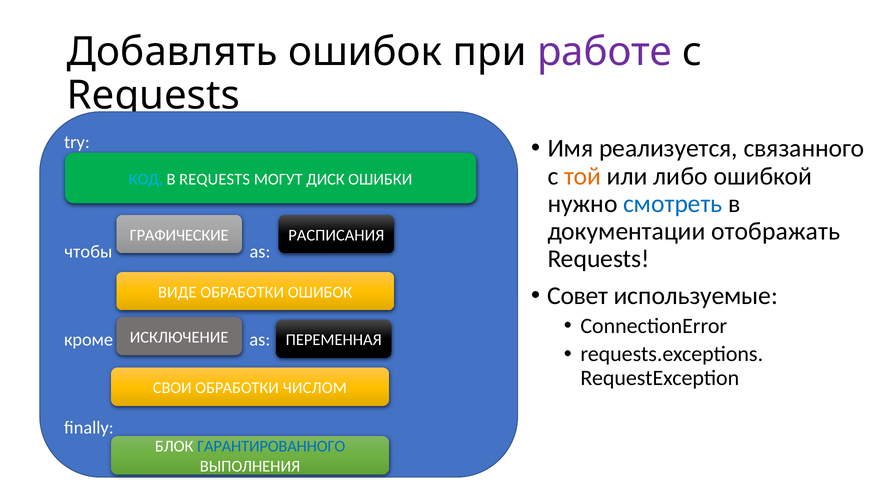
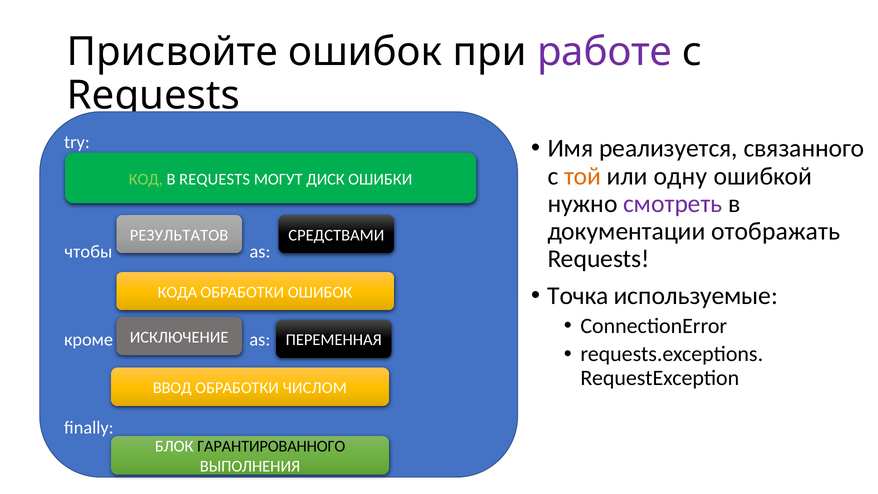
Добавлять: Добавлять -> Присвойте
либо: либо -> одну
КОД colour: light blue -> light green
смотреть colour: blue -> purple
ГРАФИЧЕСКИЕ: ГРАФИЧЕСКИЕ -> РЕЗУЛЬТАТОВ
РАСПИСАНИЯ: РАСПИСАНИЯ -> СРЕДСТВАМИ
Совет: Совет -> Точка
ВИДЕ: ВИДЕ -> КОДА
СВОИ: СВОИ -> ВВОД
ГАРАНТИРОВАННОГО colour: blue -> black
